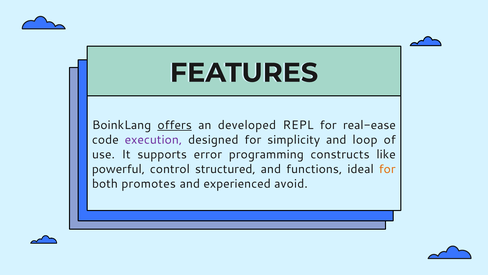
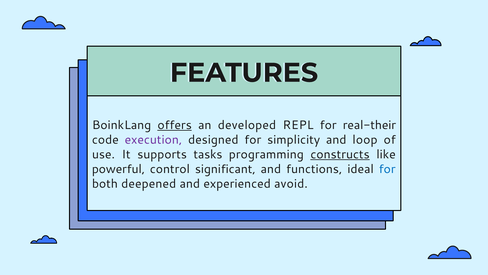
real-ease: real-ease -> real-their
error: error -> tasks
constructs underline: none -> present
structured: structured -> significant
for at (387, 169) colour: orange -> blue
promotes: promotes -> deepened
